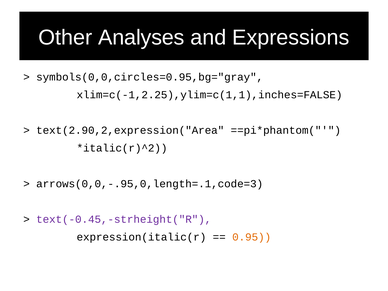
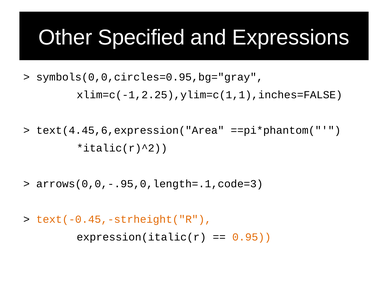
Analyses: Analyses -> Specified
text(2.90,2,expression("Area: text(2.90,2,expression("Area -> text(4.45,6,expression("Area
text(-0.45,-strheight("R colour: purple -> orange
